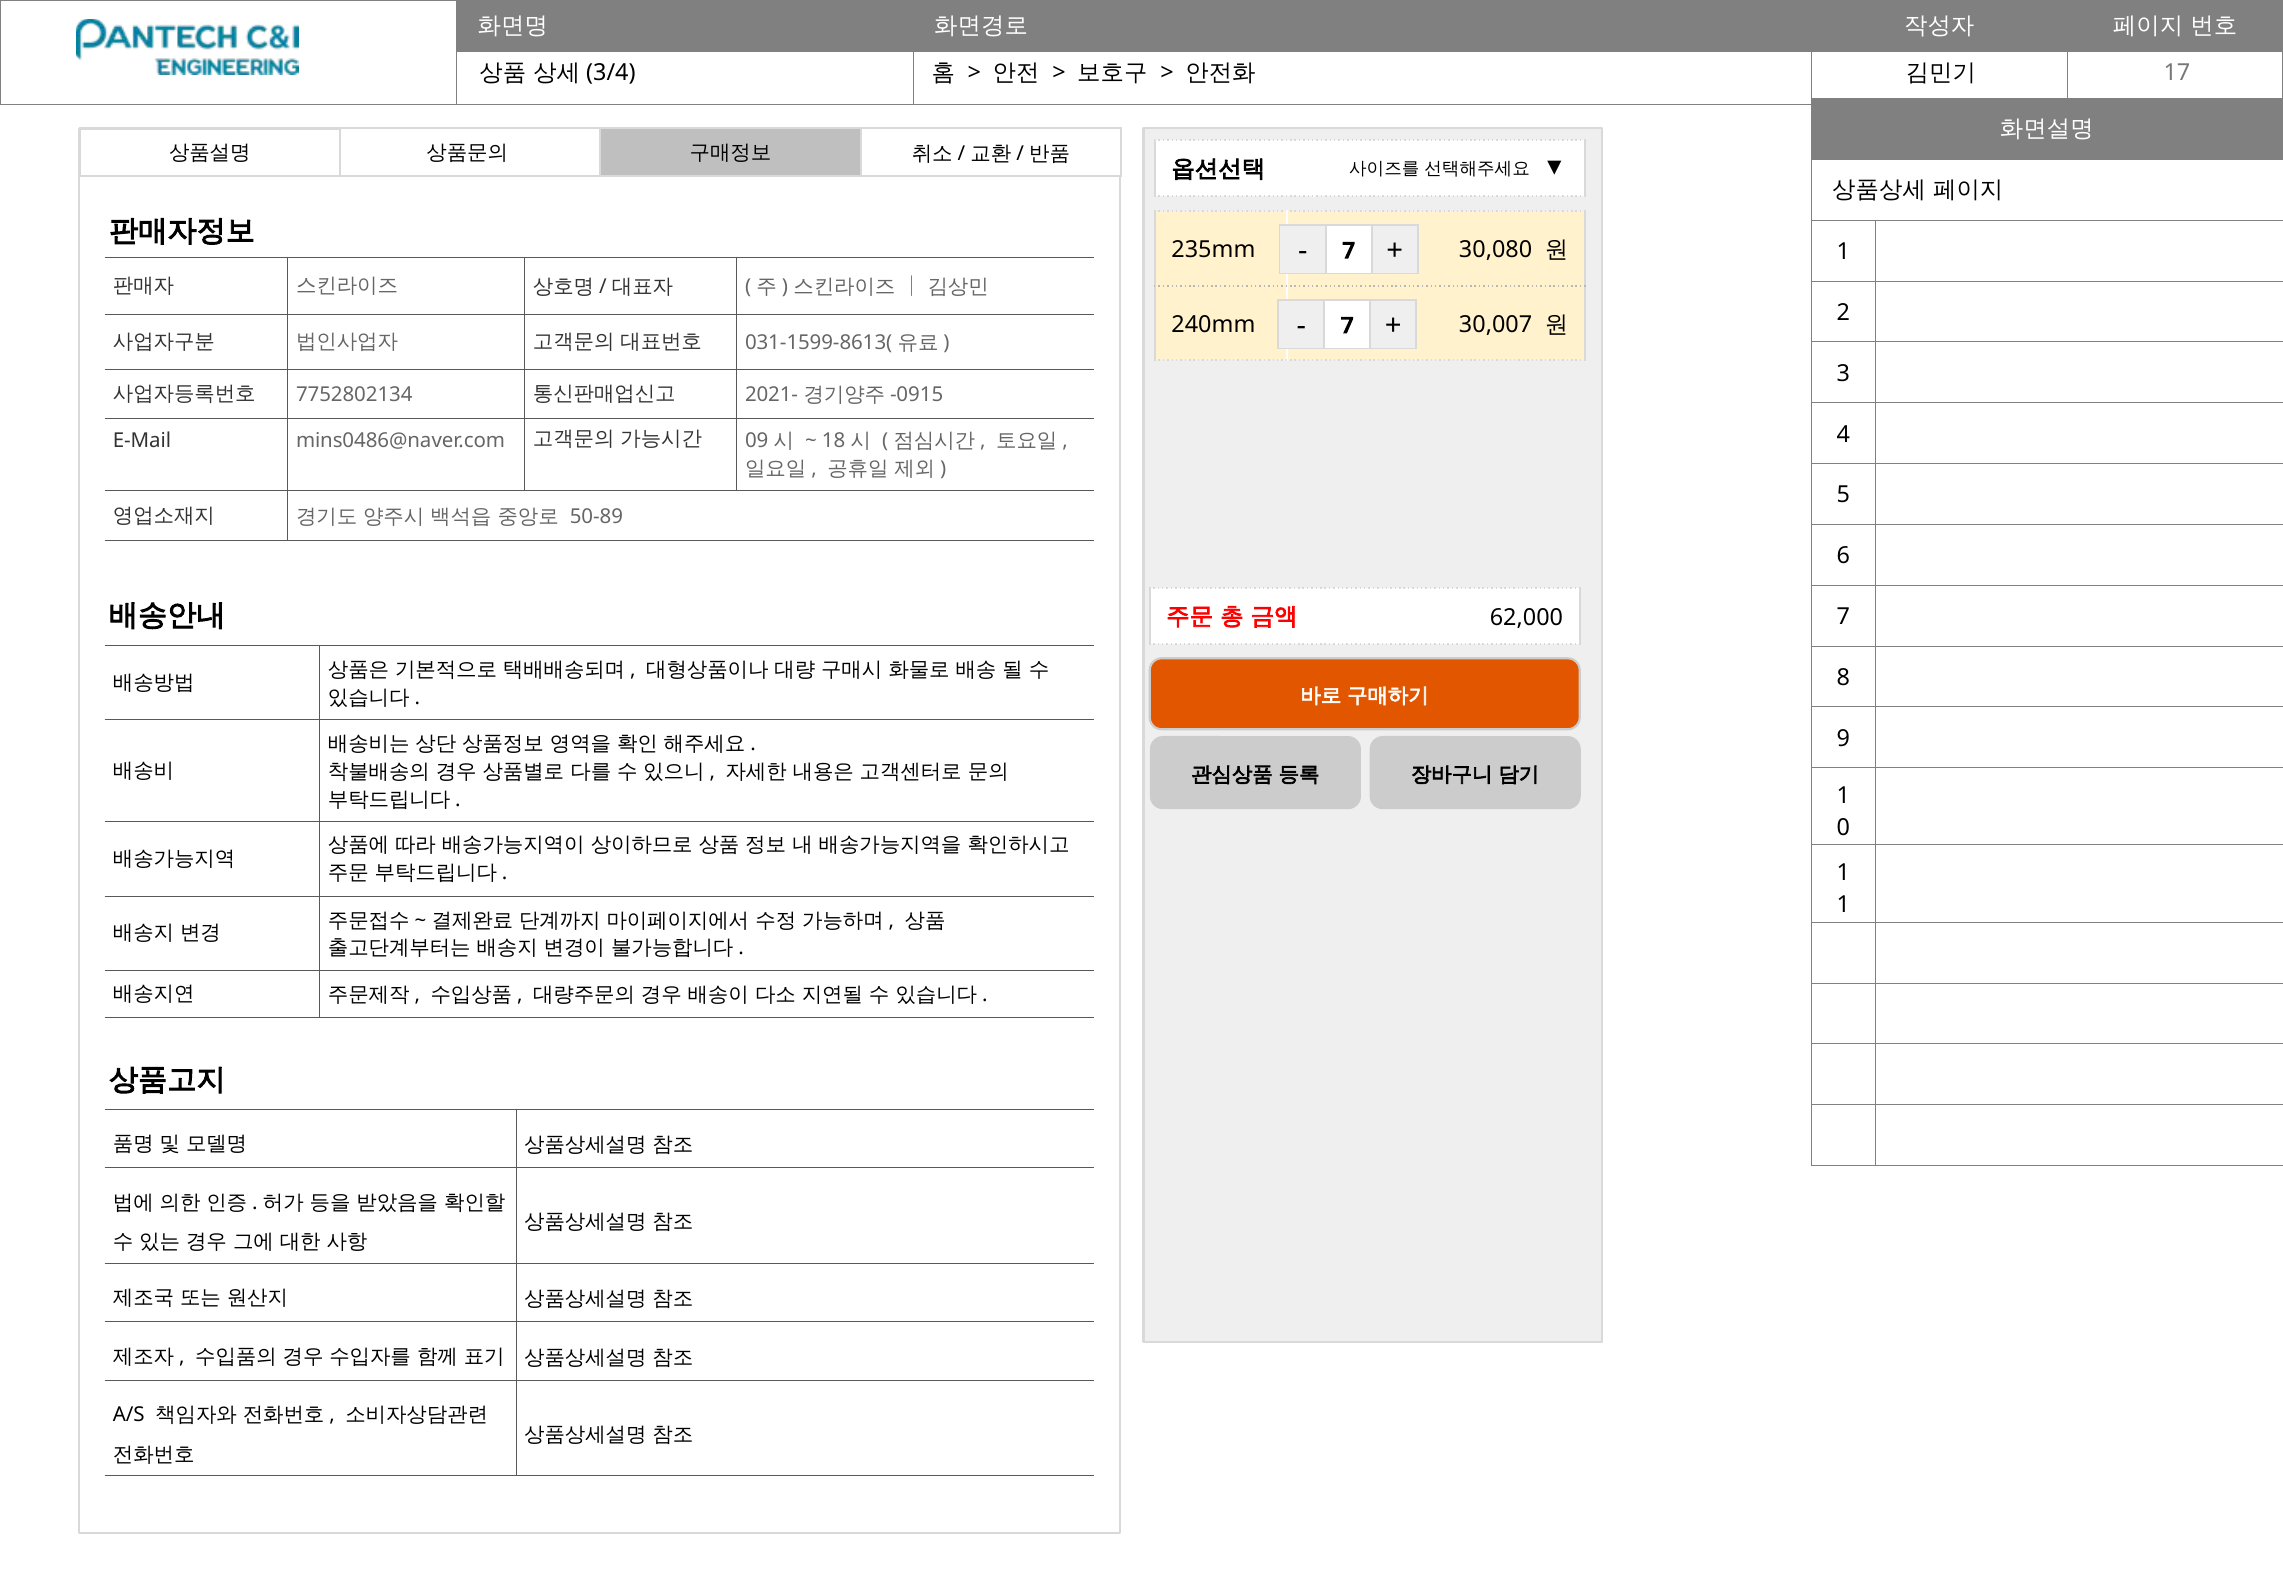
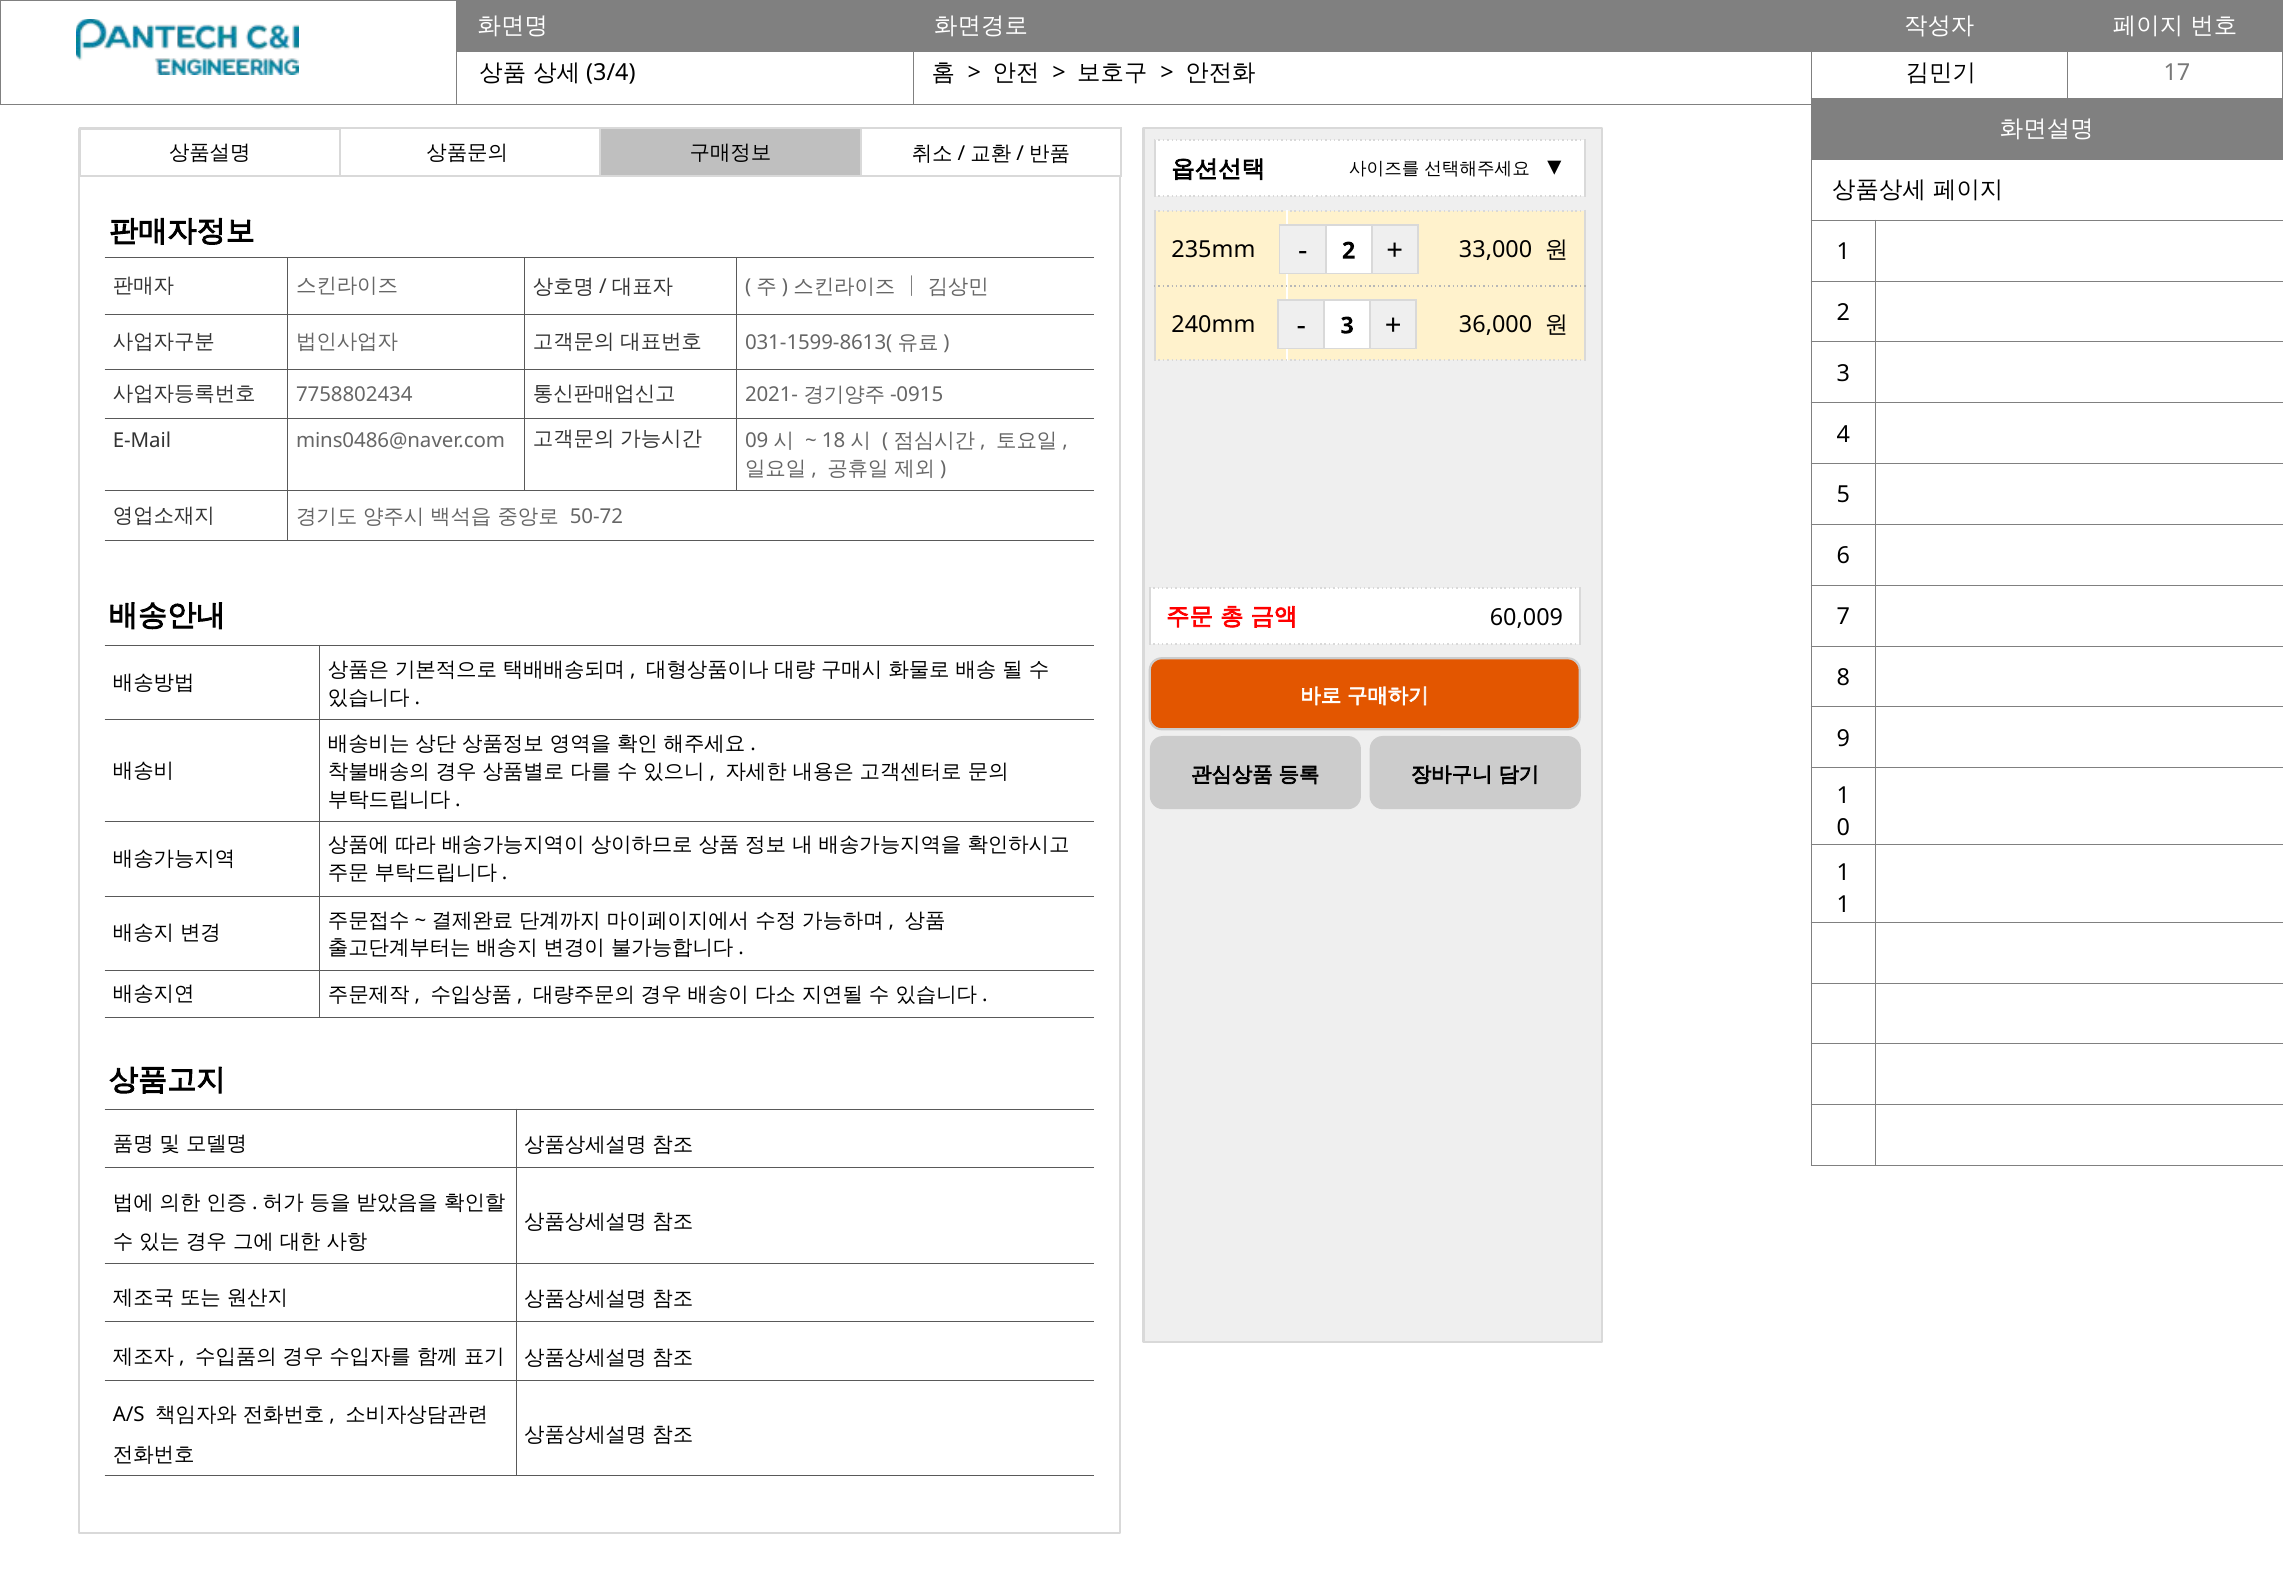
7 at (1349, 251): 7 -> 2
30,080: 30,080 -> 33,000
7 at (1347, 326): 7 -> 3
30,007: 30,007 -> 36,000
7752802134: 7752802134 -> 7758802434
50-89: 50-89 -> 50-72
62,000: 62,000 -> 60,009
